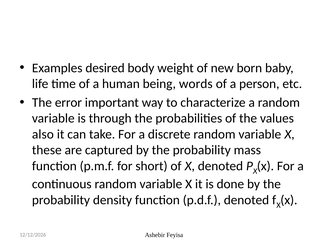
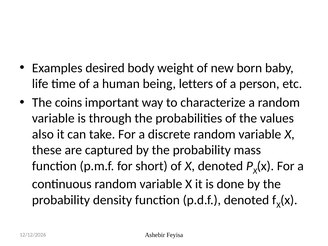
words: words -> letters
error: error -> coins
